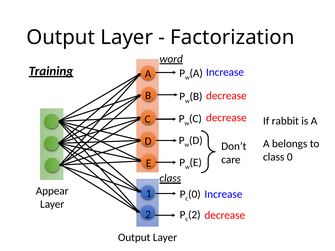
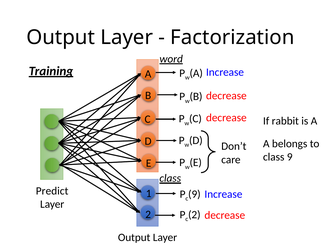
class 0: 0 -> 9
Appear: Appear -> Predict
c 0: 0 -> 9
